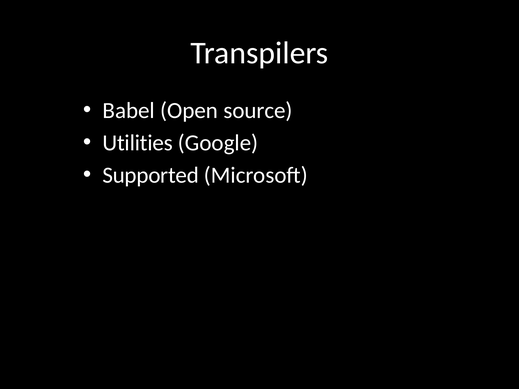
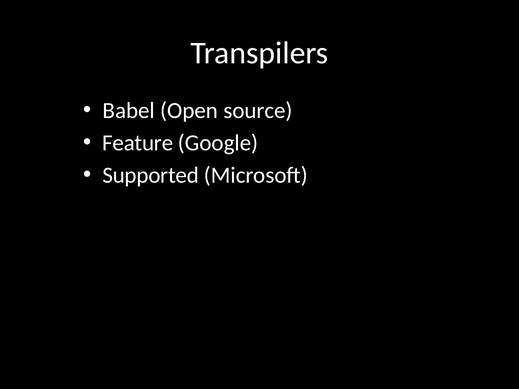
Utilities: Utilities -> Feature
